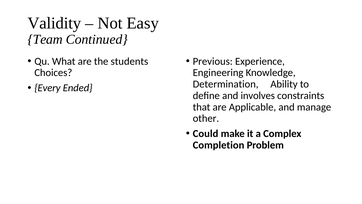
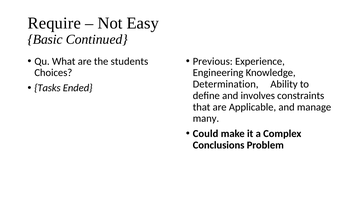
Validity: Validity -> Require
Team: Team -> Basic
Every: Every -> Tasks
other: other -> many
Completion: Completion -> Conclusions
